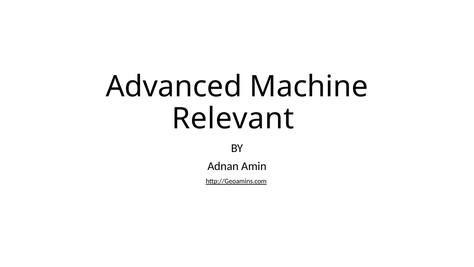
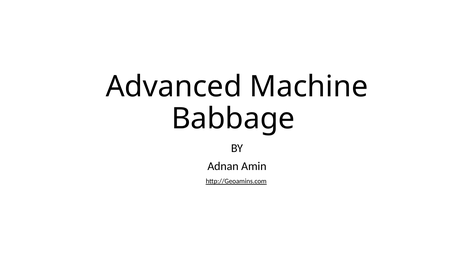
Relevant: Relevant -> Babbage
